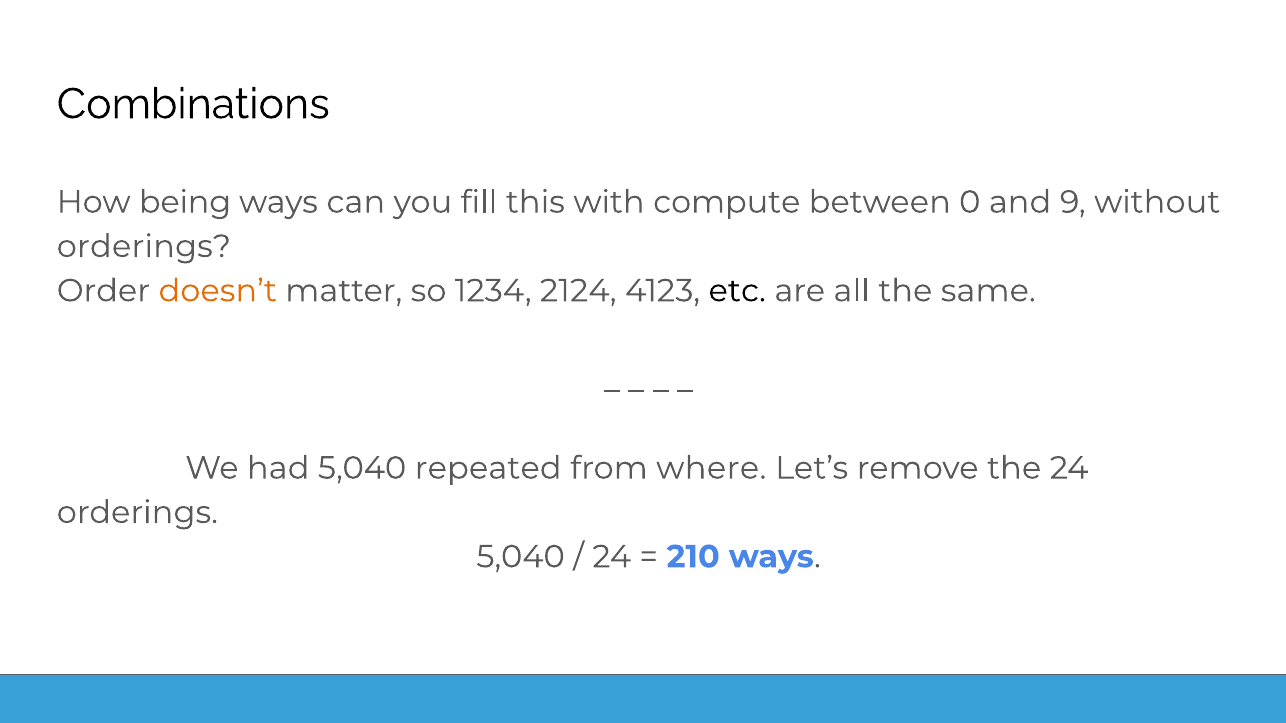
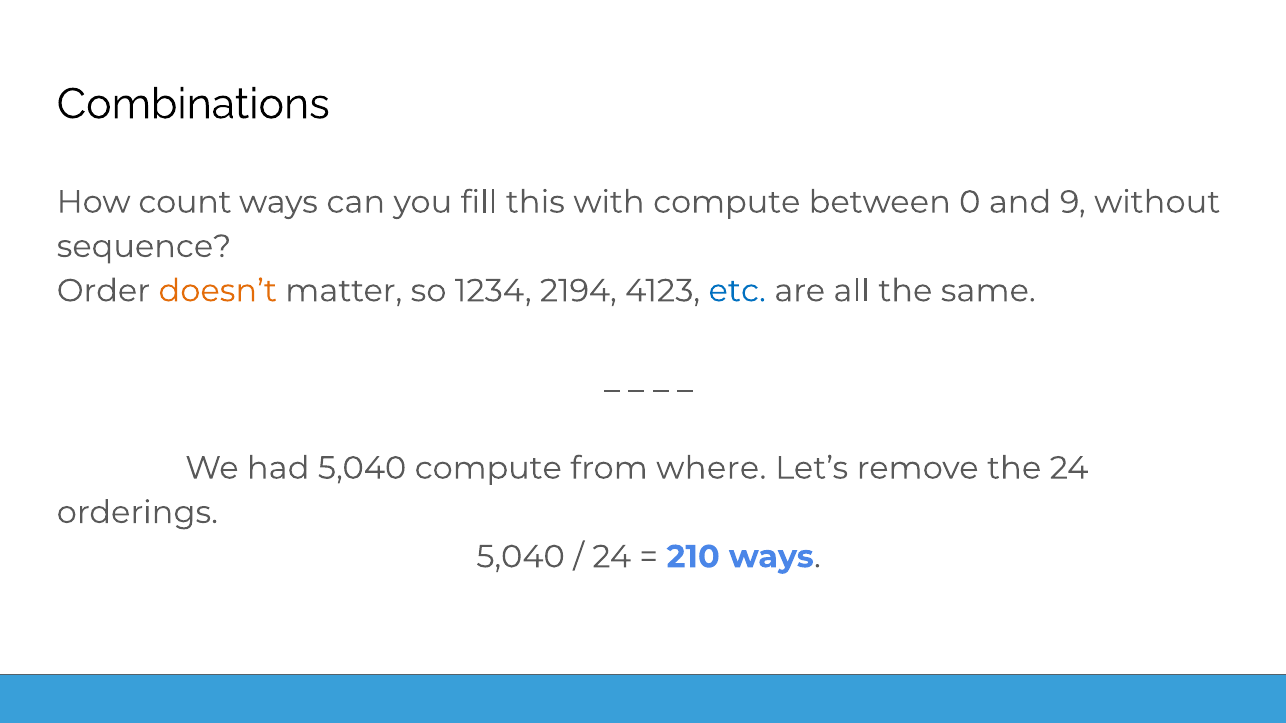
being: being -> count
orderings at (144, 247): orderings -> sequence
2124: 2124 -> 2194
etc colour: black -> blue
5,040 repeated: repeated -> compute
